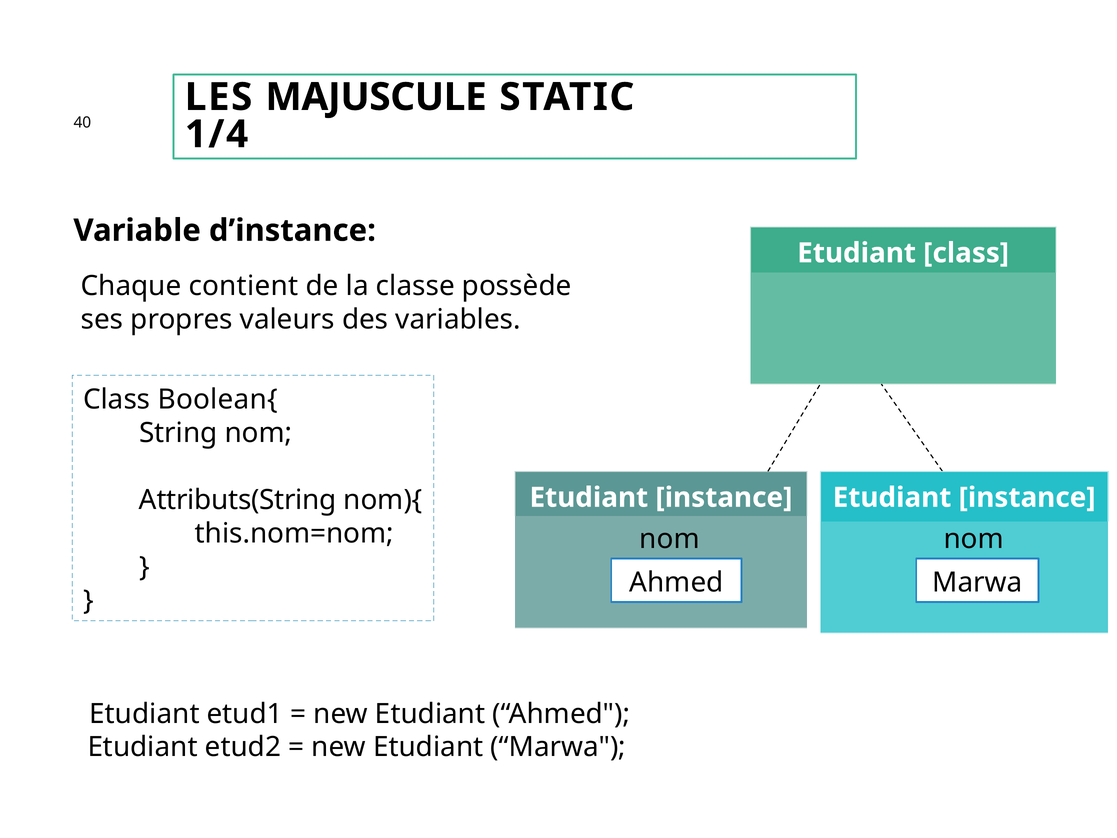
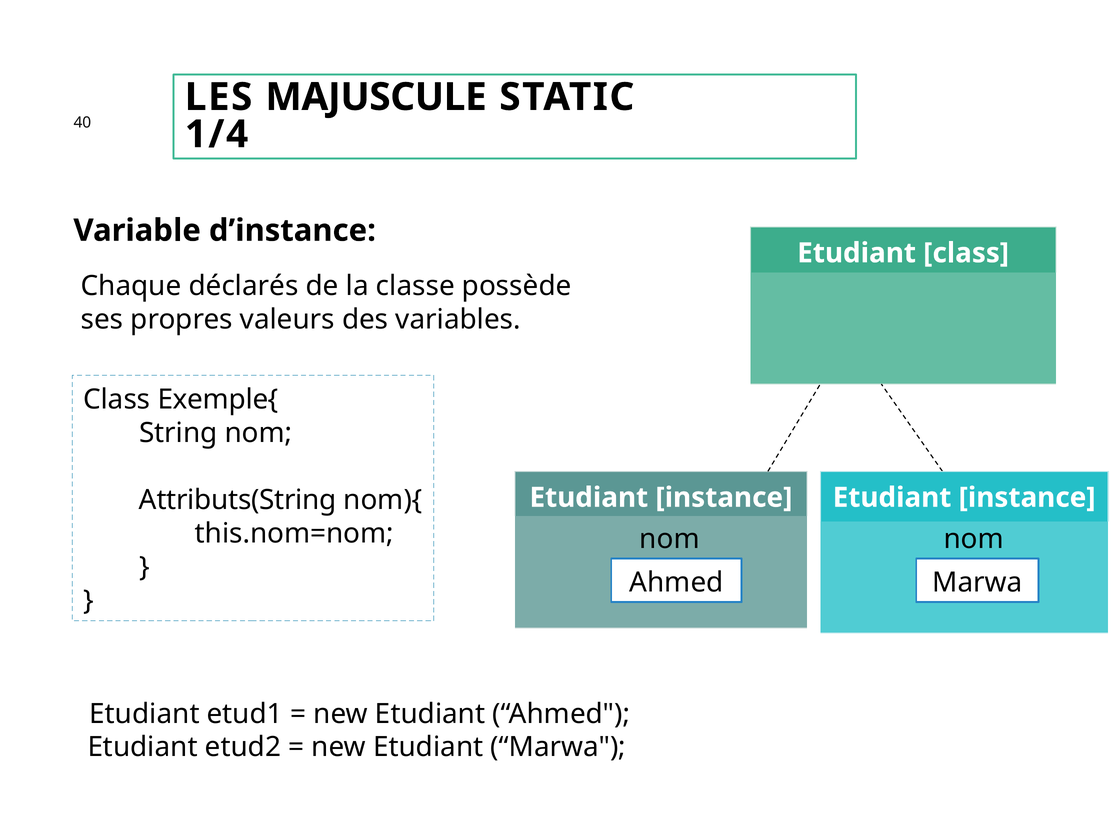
contient: contient -> déclarés
Boolean{: Boolean{ -> Exemple{
